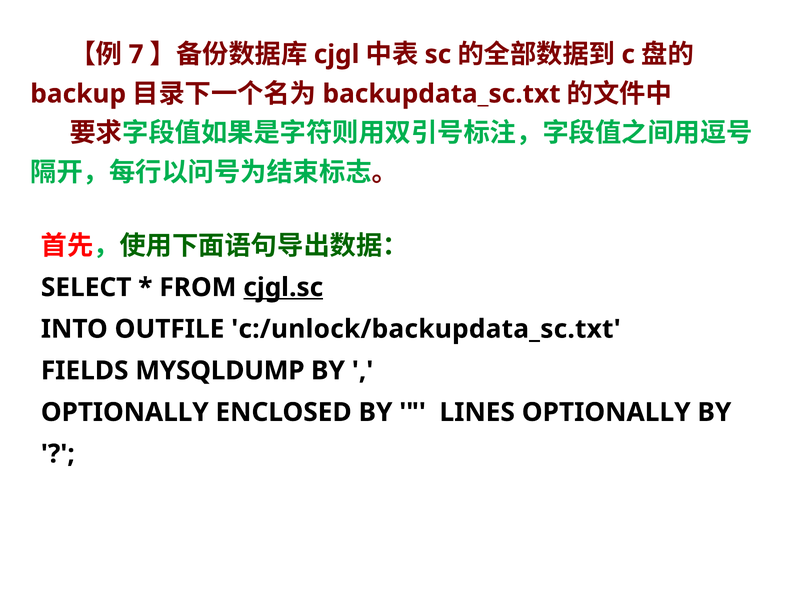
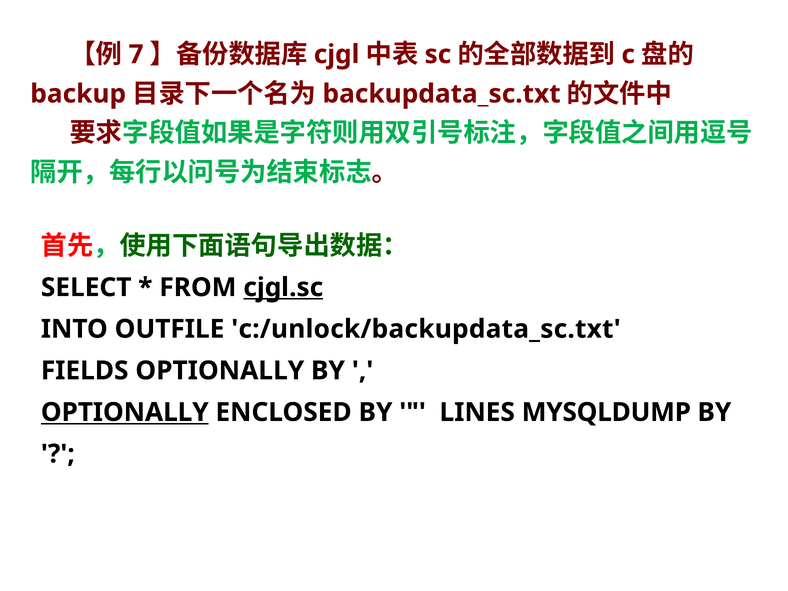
FIELDS MYSQLDUMP: MYSQLDUMP -> OPTIONALLY
OPTIONALLY at (125, 412) underline: none -> present
LINES OPTIONALLY: OPTIONALLY -> MYSQLDUMP
